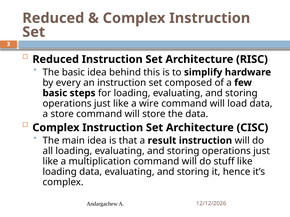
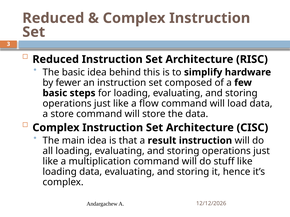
every: every -> fewer
wire: wire -> flow
